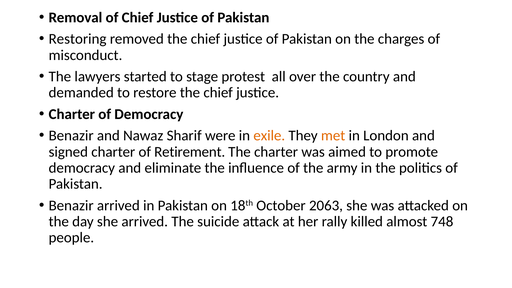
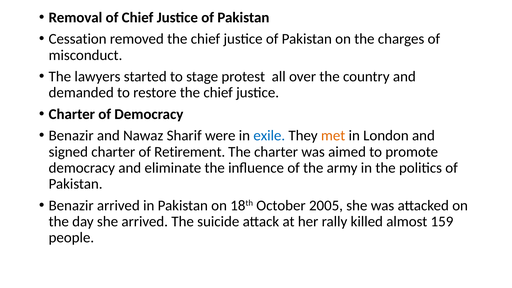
Restoring: Restoring -> Cessation
exile colour: orange -> blue
2063: 2063 -> 2005
748: 748 -> 159
